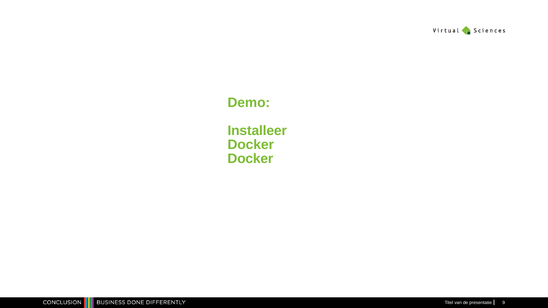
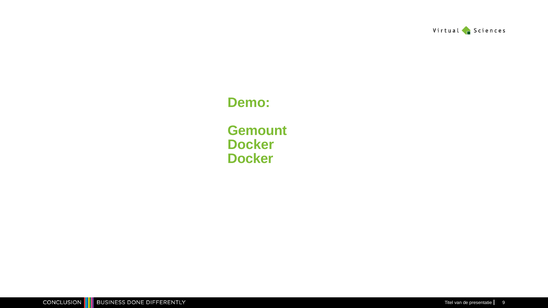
Installeer: Installeer -> Gemount
